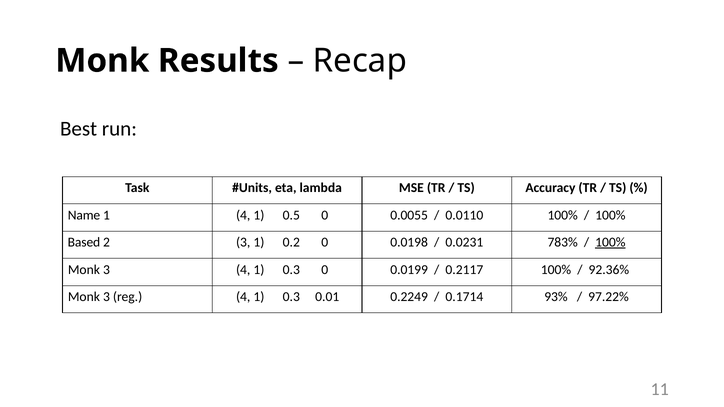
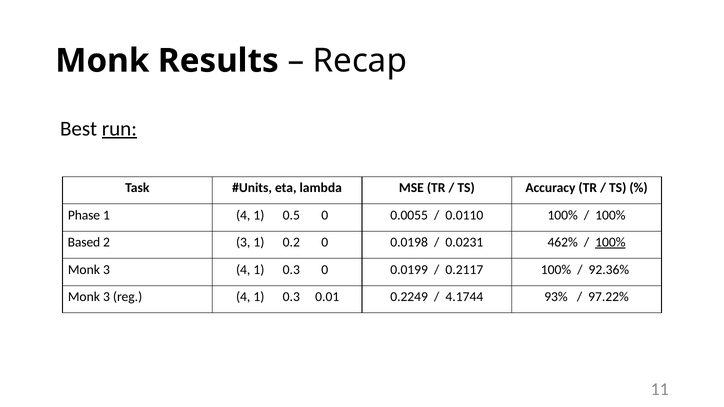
run underline: none -> present
Name: Name -> Phase
783%: 783% -> 462%
0.1714: 0.1714 -> 4.1744
